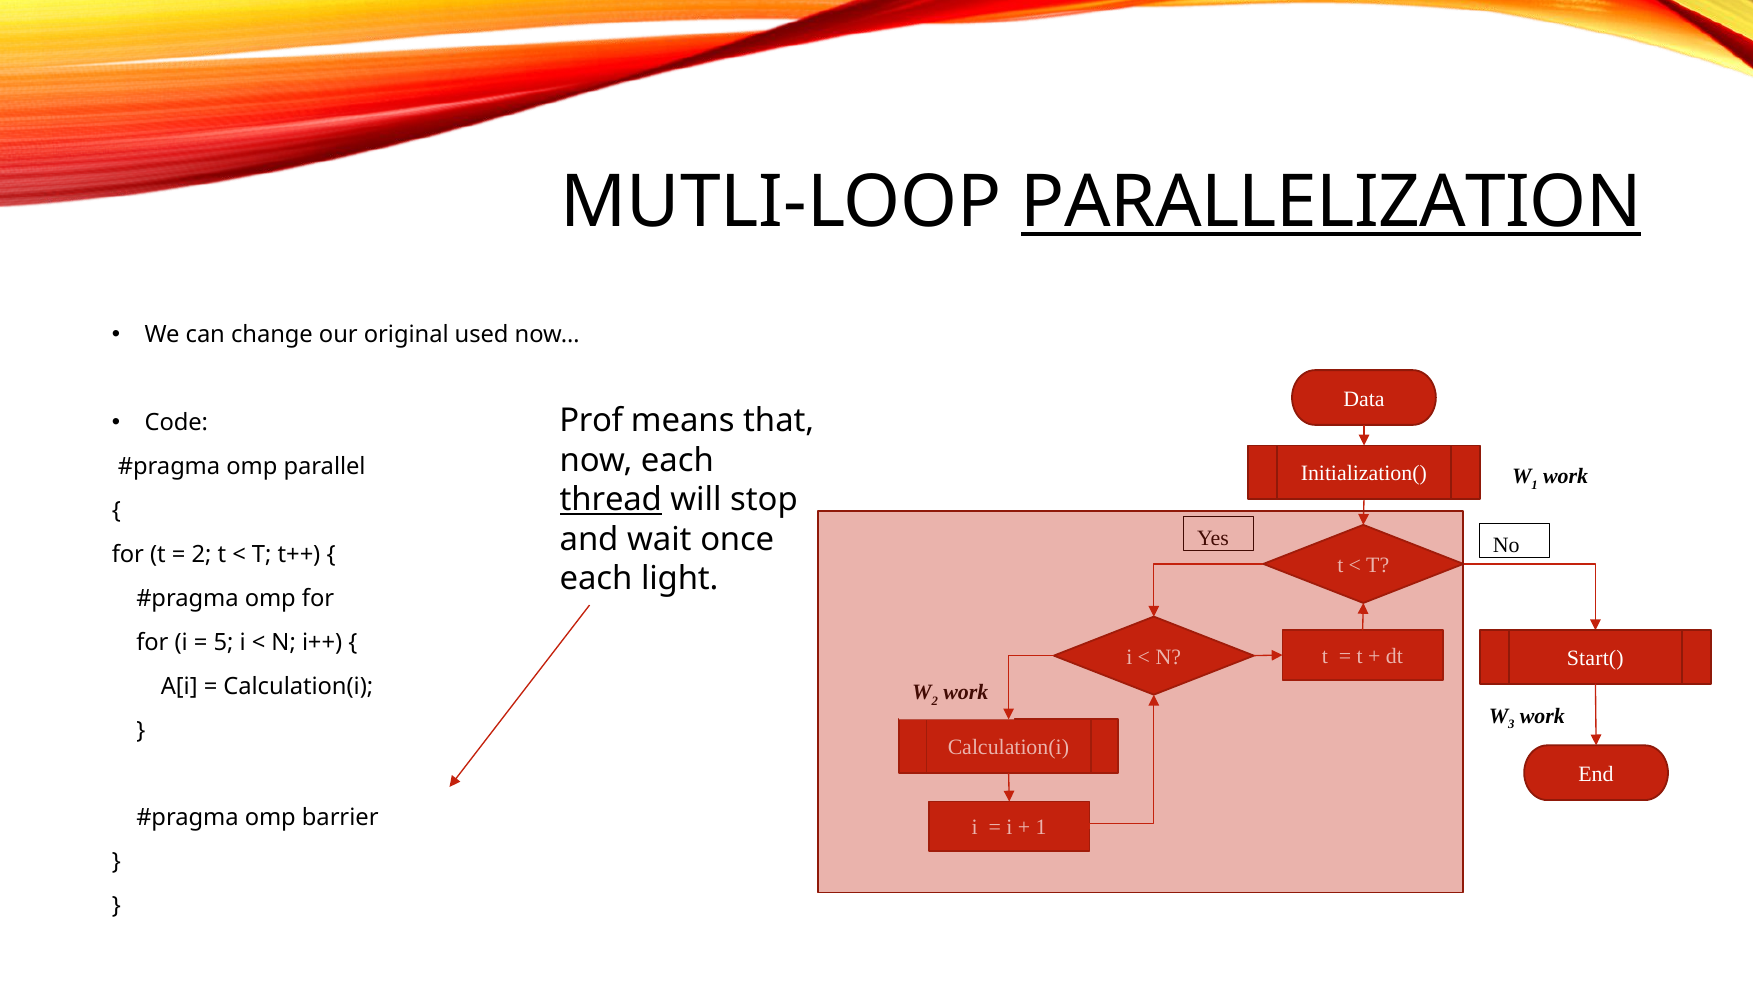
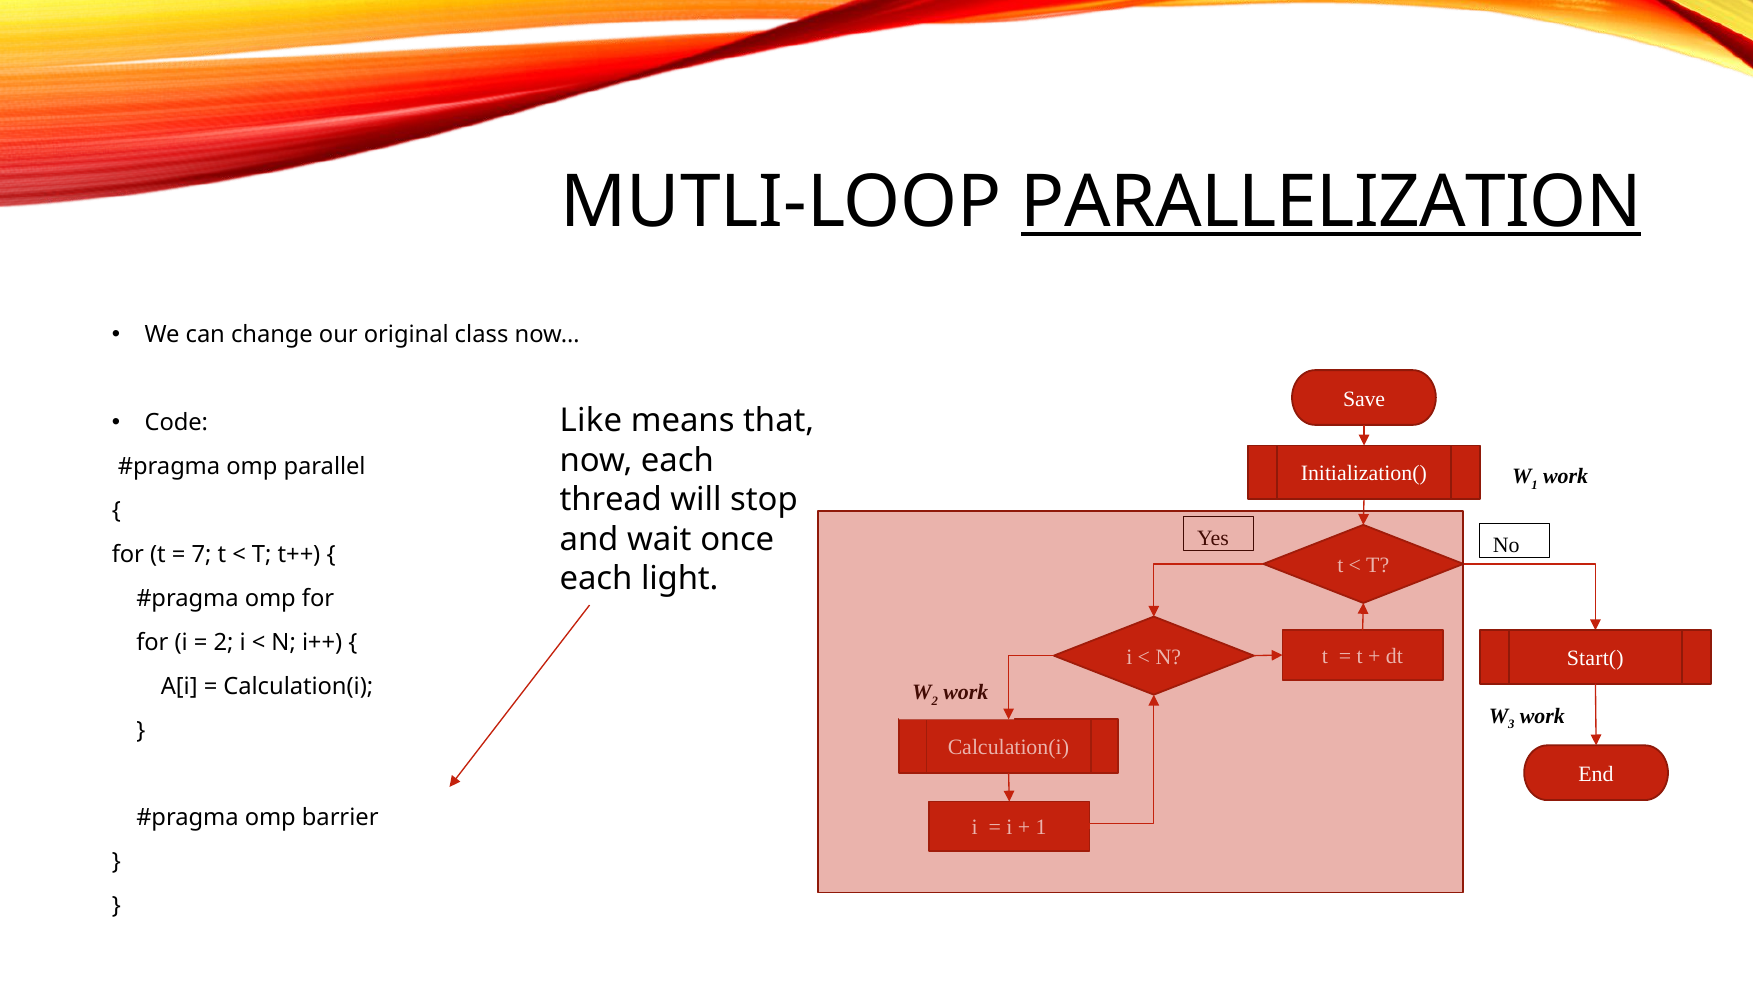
used: used -> class
Data: Data -> Save
Prof: Prof -> Like
thread underline: present -> none
2 at (201, 554): 2 -> 7
5 at (224, 642): 5 -> 2
